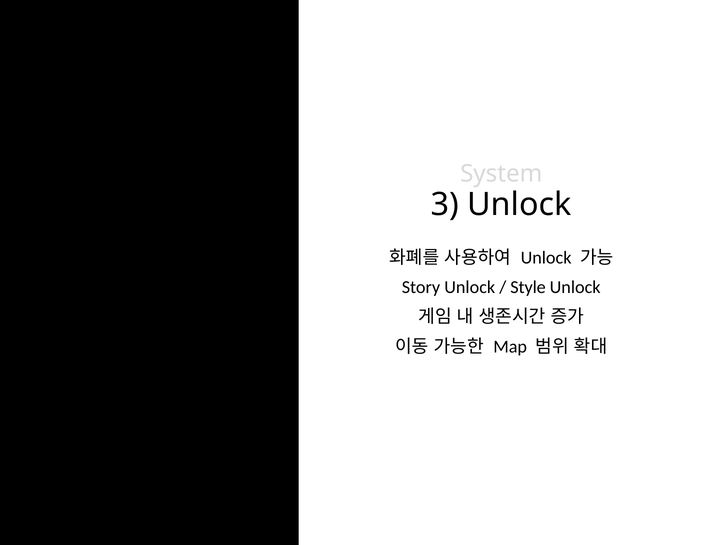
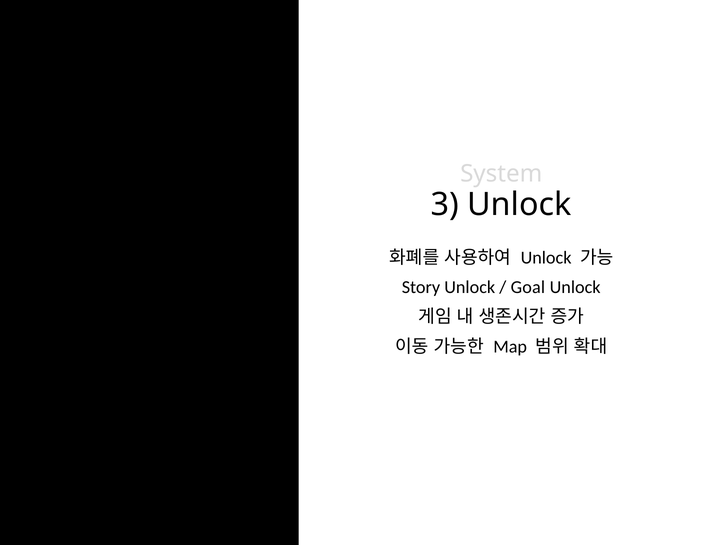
Style: Style -> Goal
